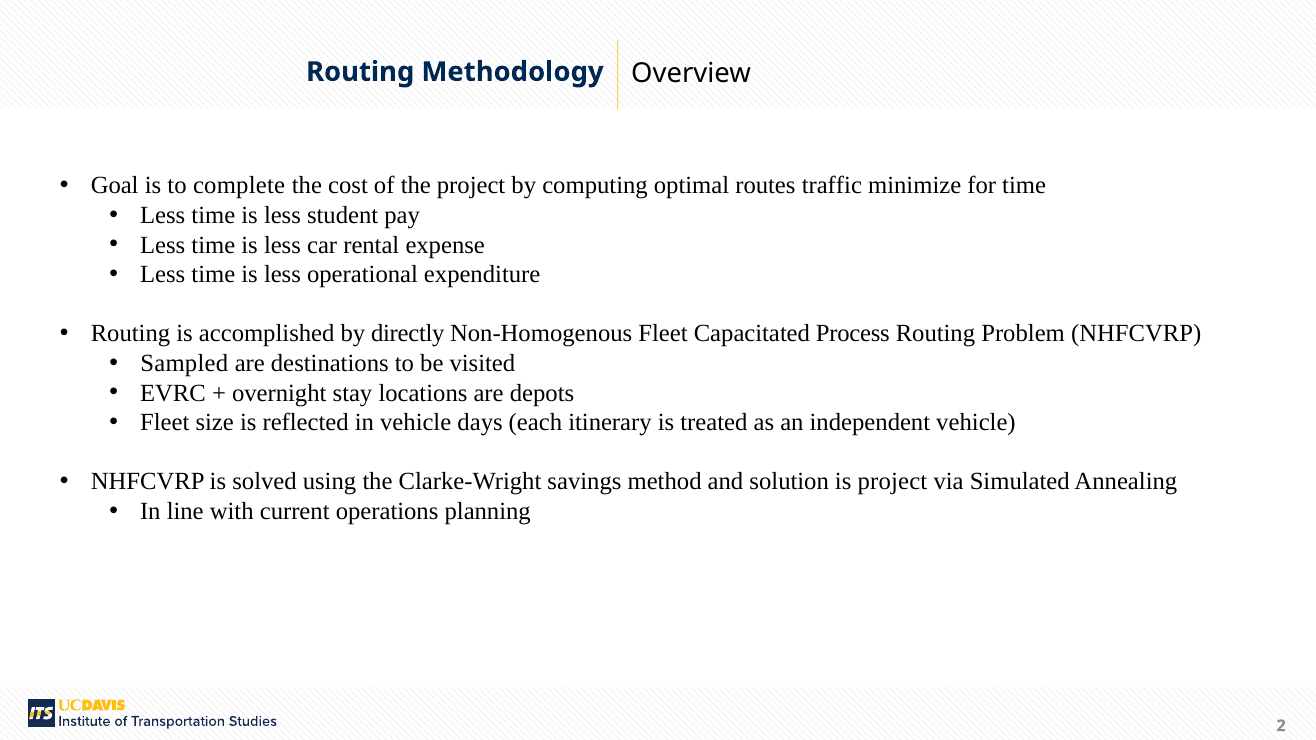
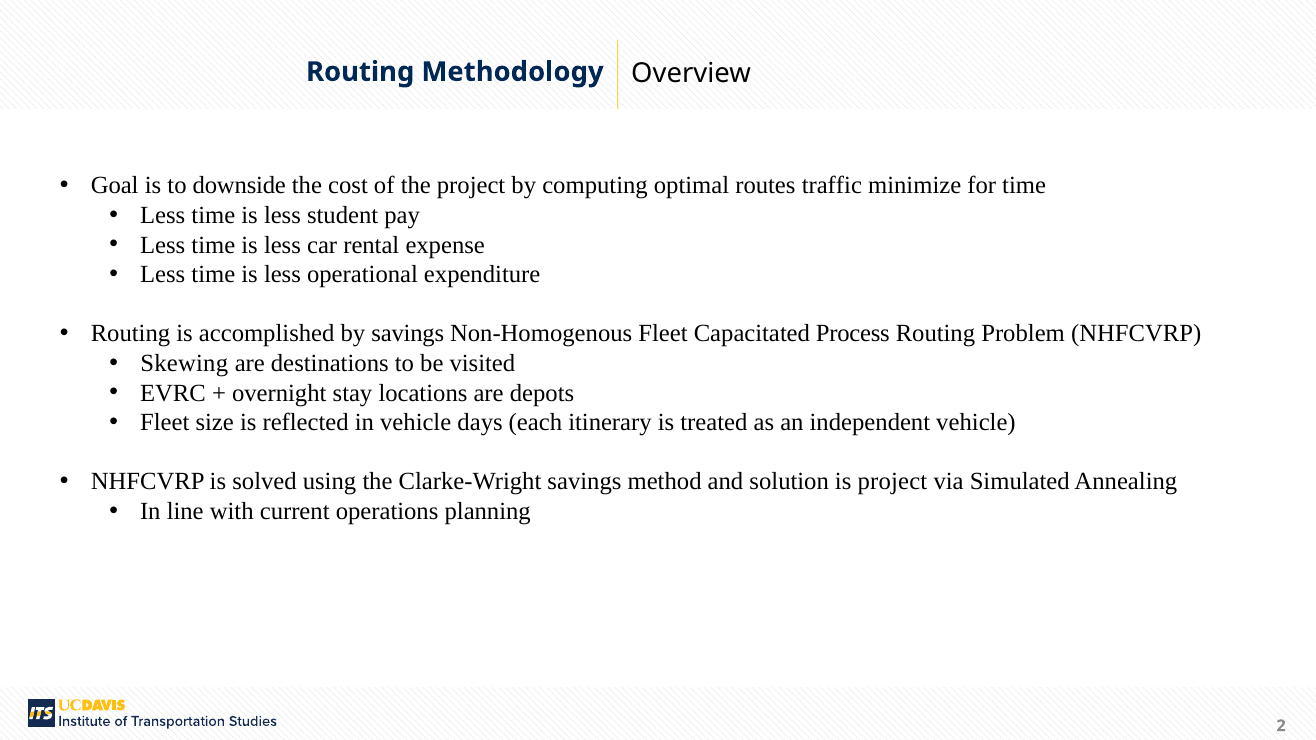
complete: complete -> downside
by directly: directly -> savings
Sampled: Sampled -> Skewing
